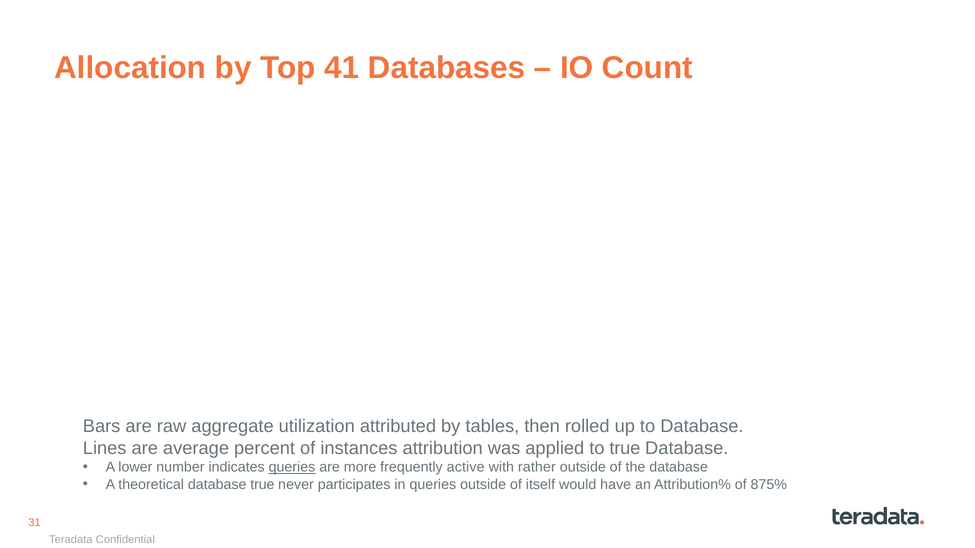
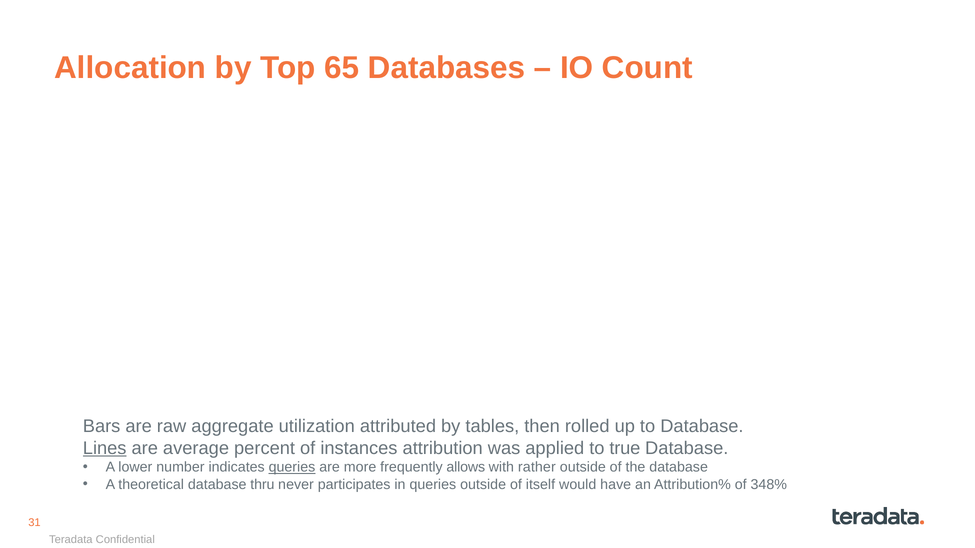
41: 41 -> 65
Lines underline: none -> present
active: active -> allows
database true: true -> thru
875%: 875% -> 348%
